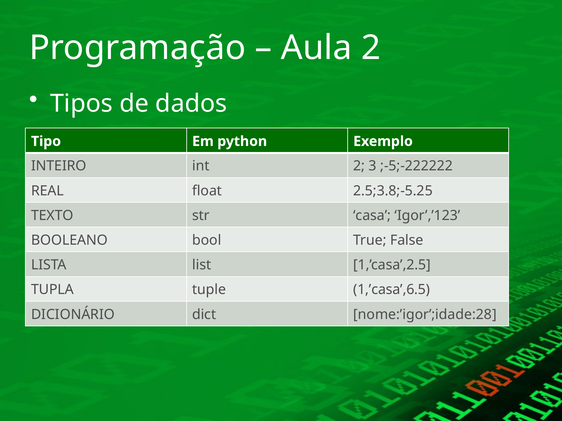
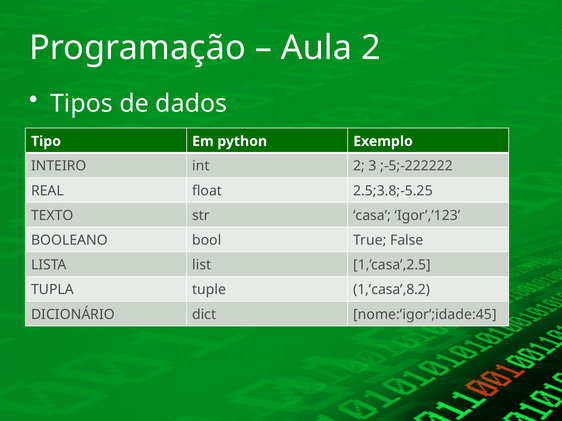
1,’casa’,6.5: 1,’casa’,6.5 -> 1,’casa’,8.2
nome:’igor’;idade:28: nome:’igor’;idade:28 -> nome:’igor’;idade:45
